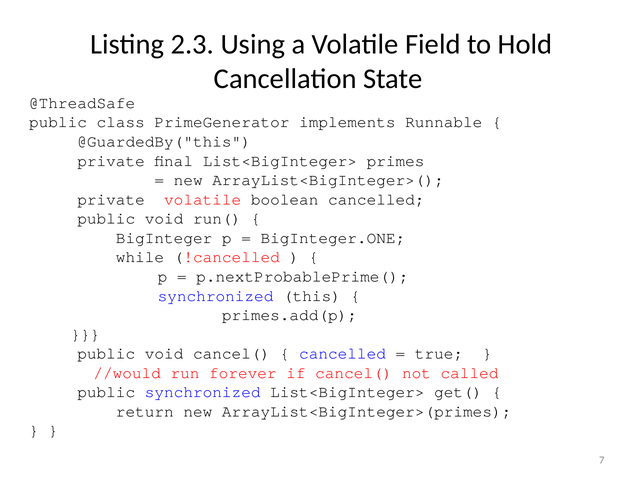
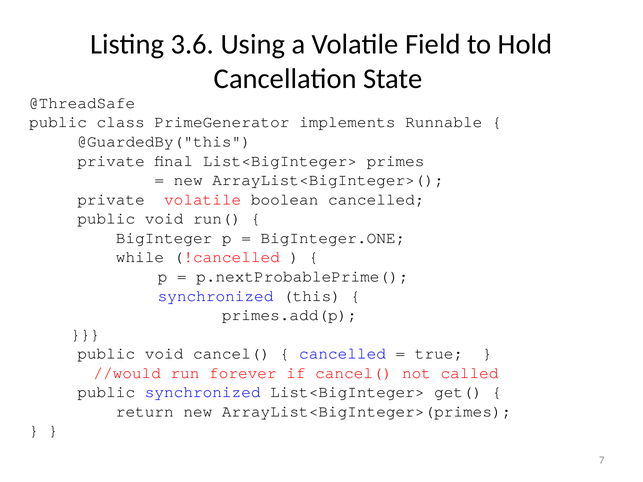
2.3: 2.3 -> 3.6
